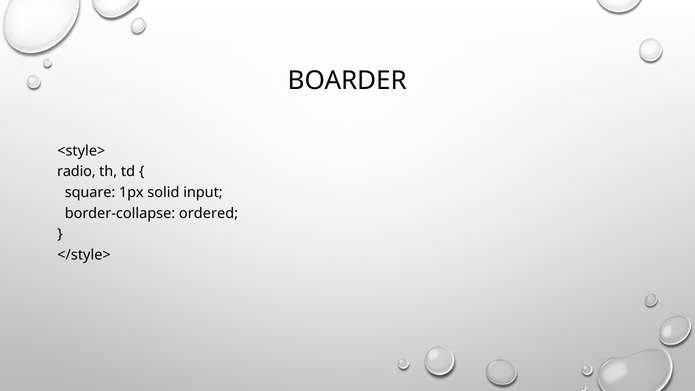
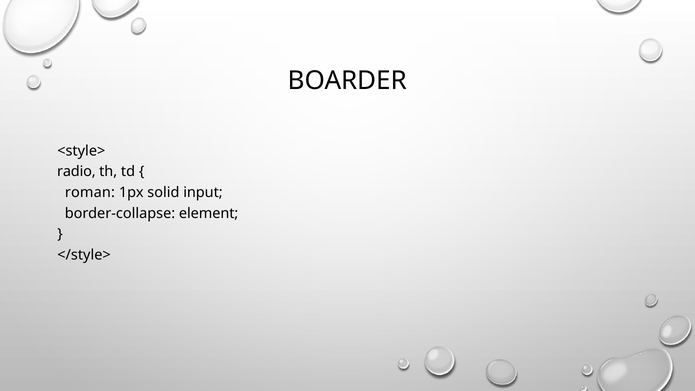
square: square -> roman
ordered: ordered -> element
